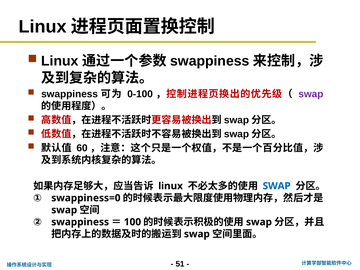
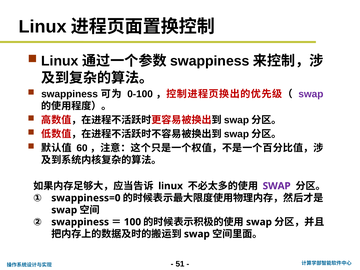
SWAP at (277, 186) colour: blue -> purple
